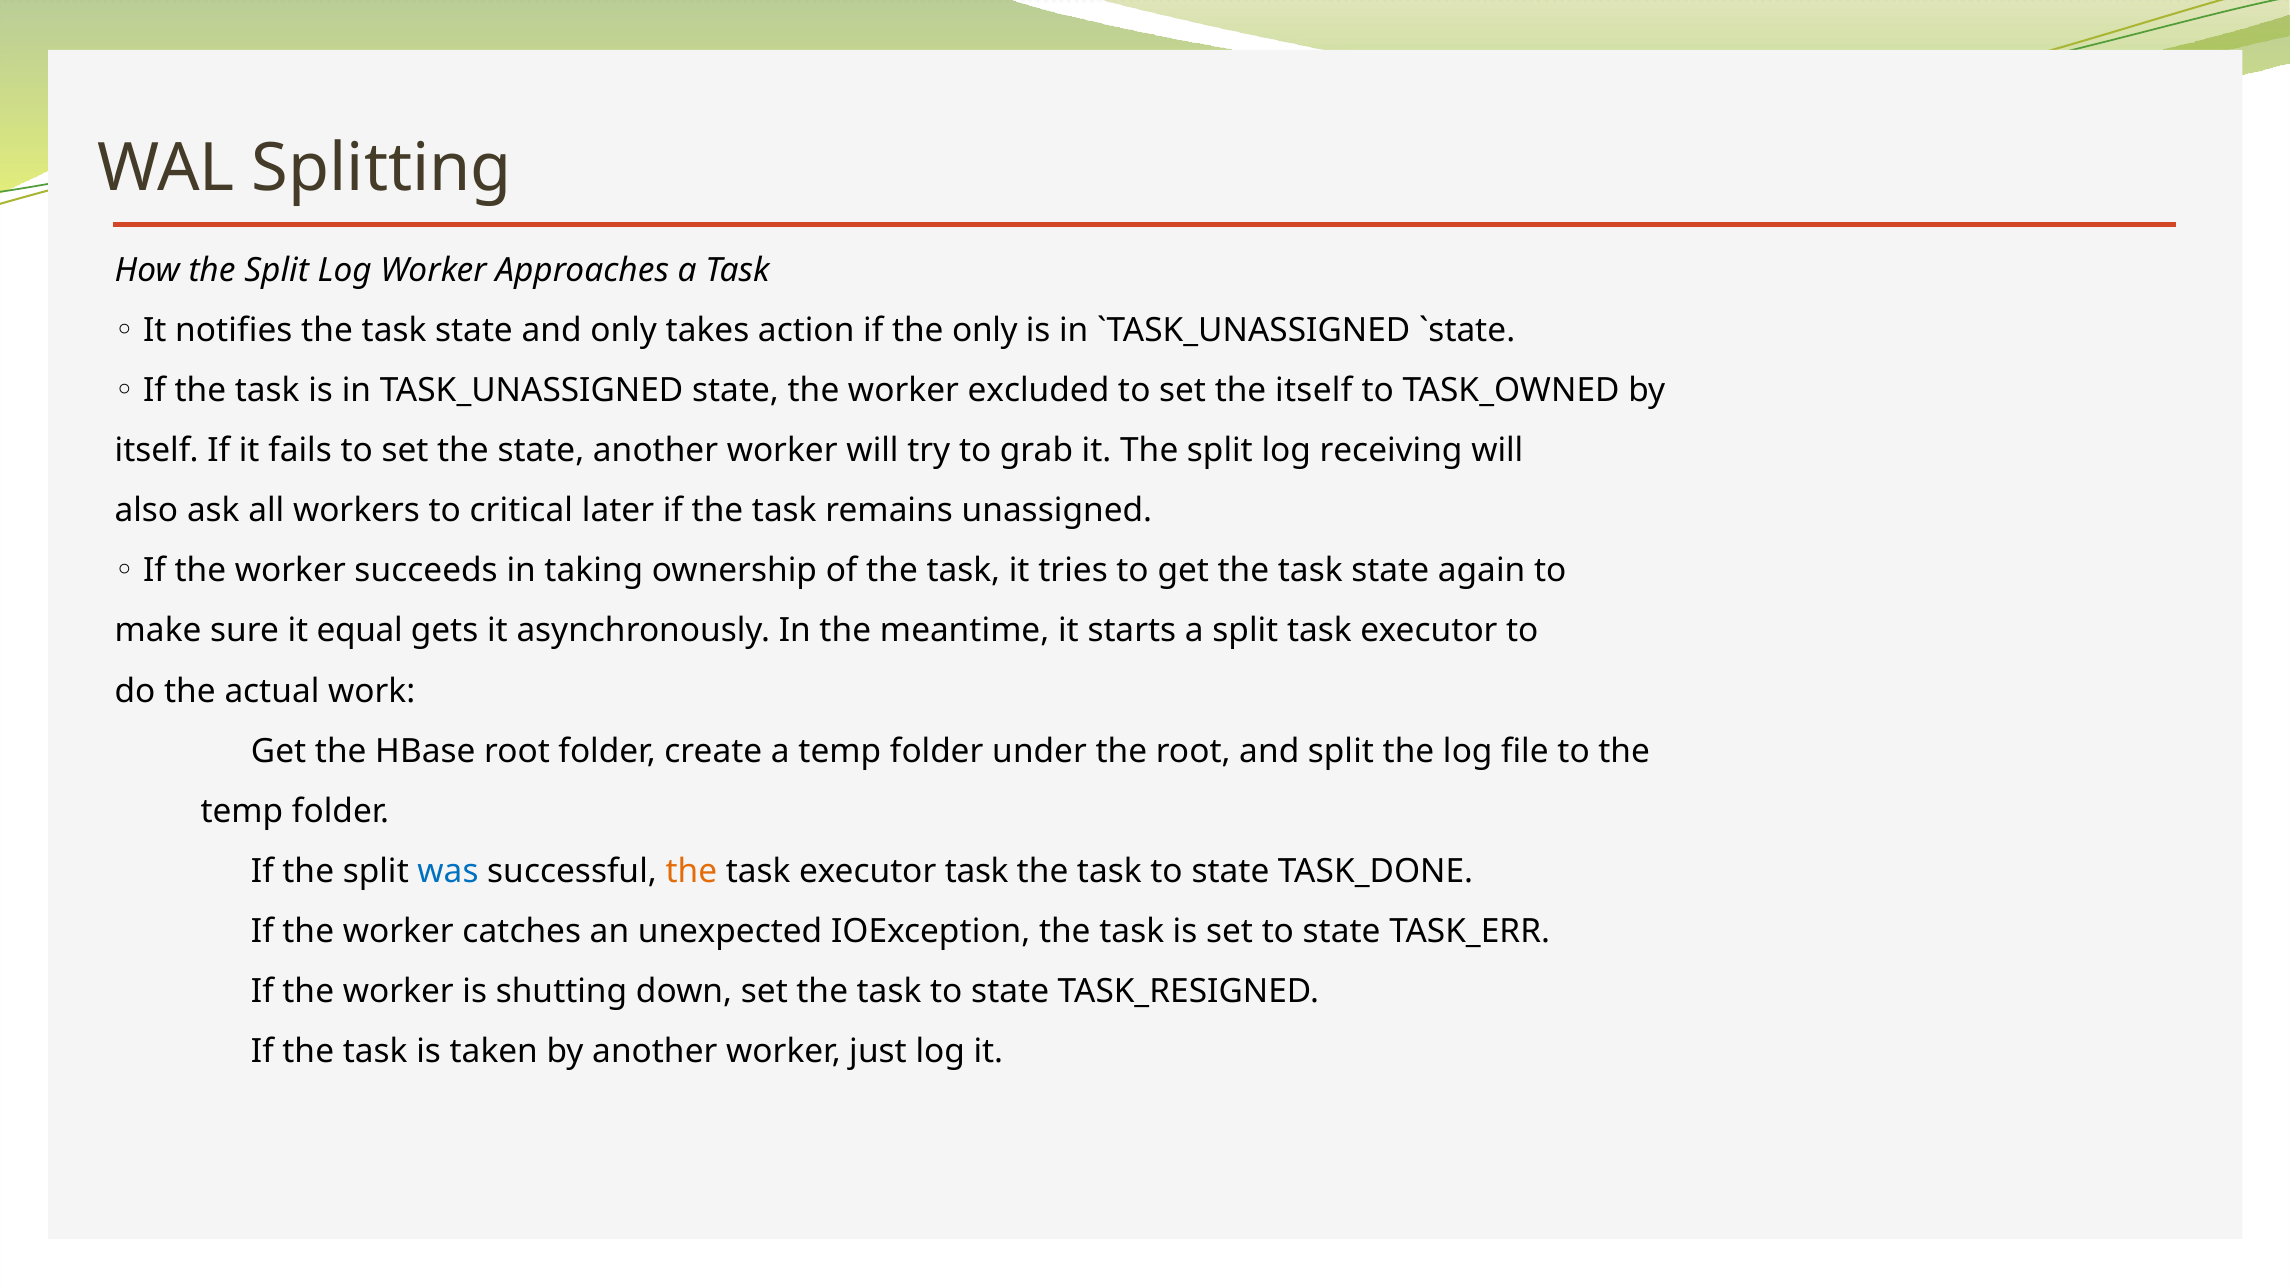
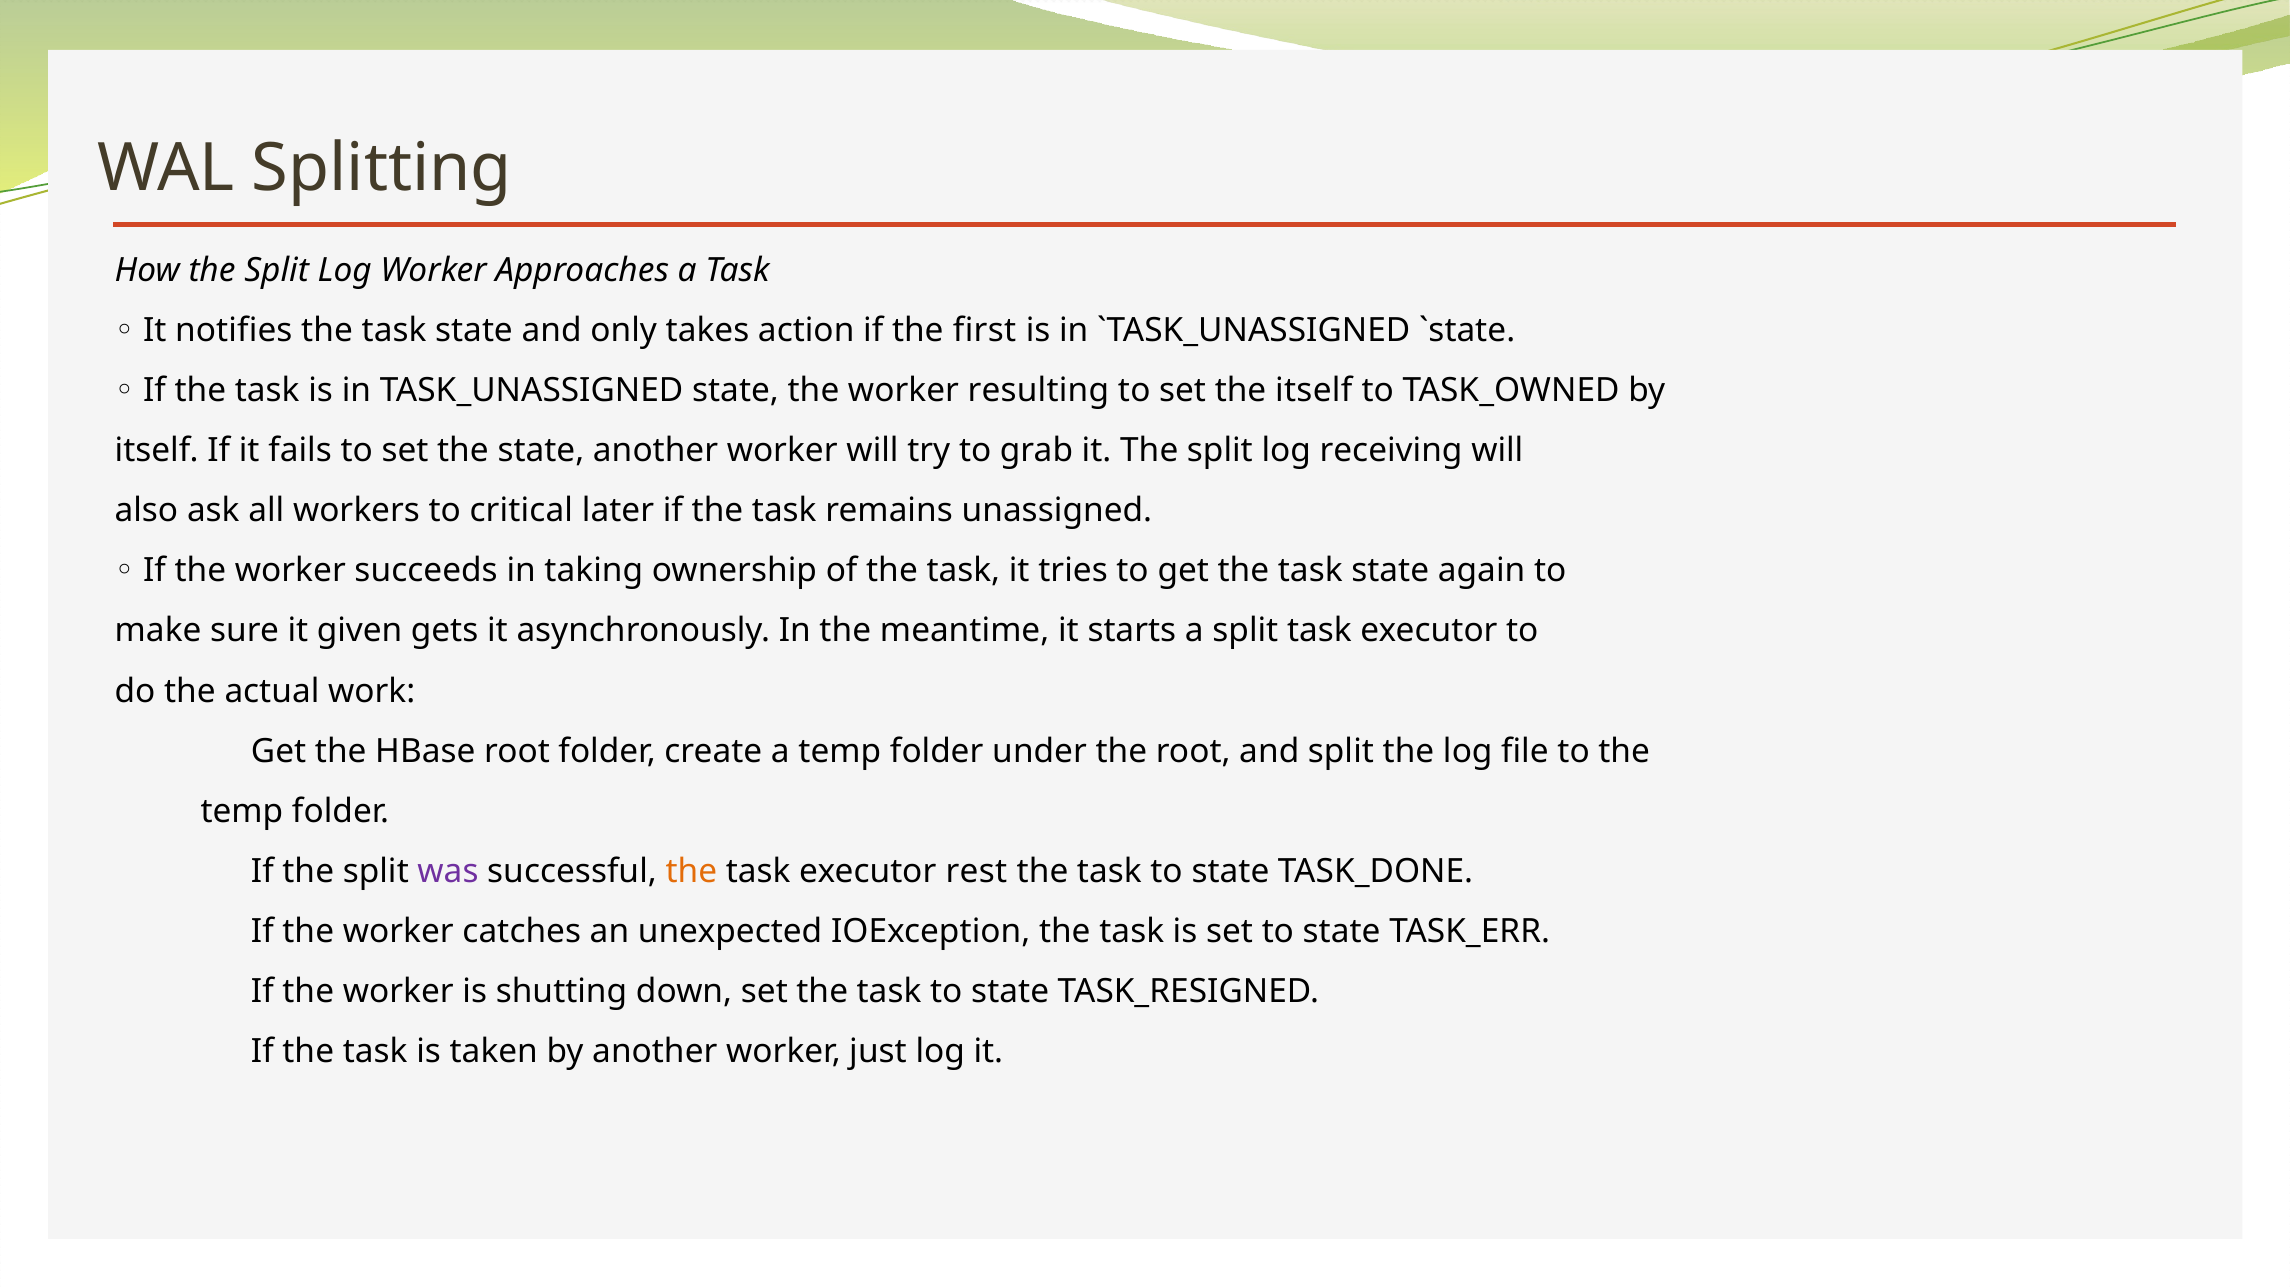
the only: only -> first
excluded: excluded -> resulting
equal: equal -> given
was colour: blue -> purple
executor task: task -> rest
